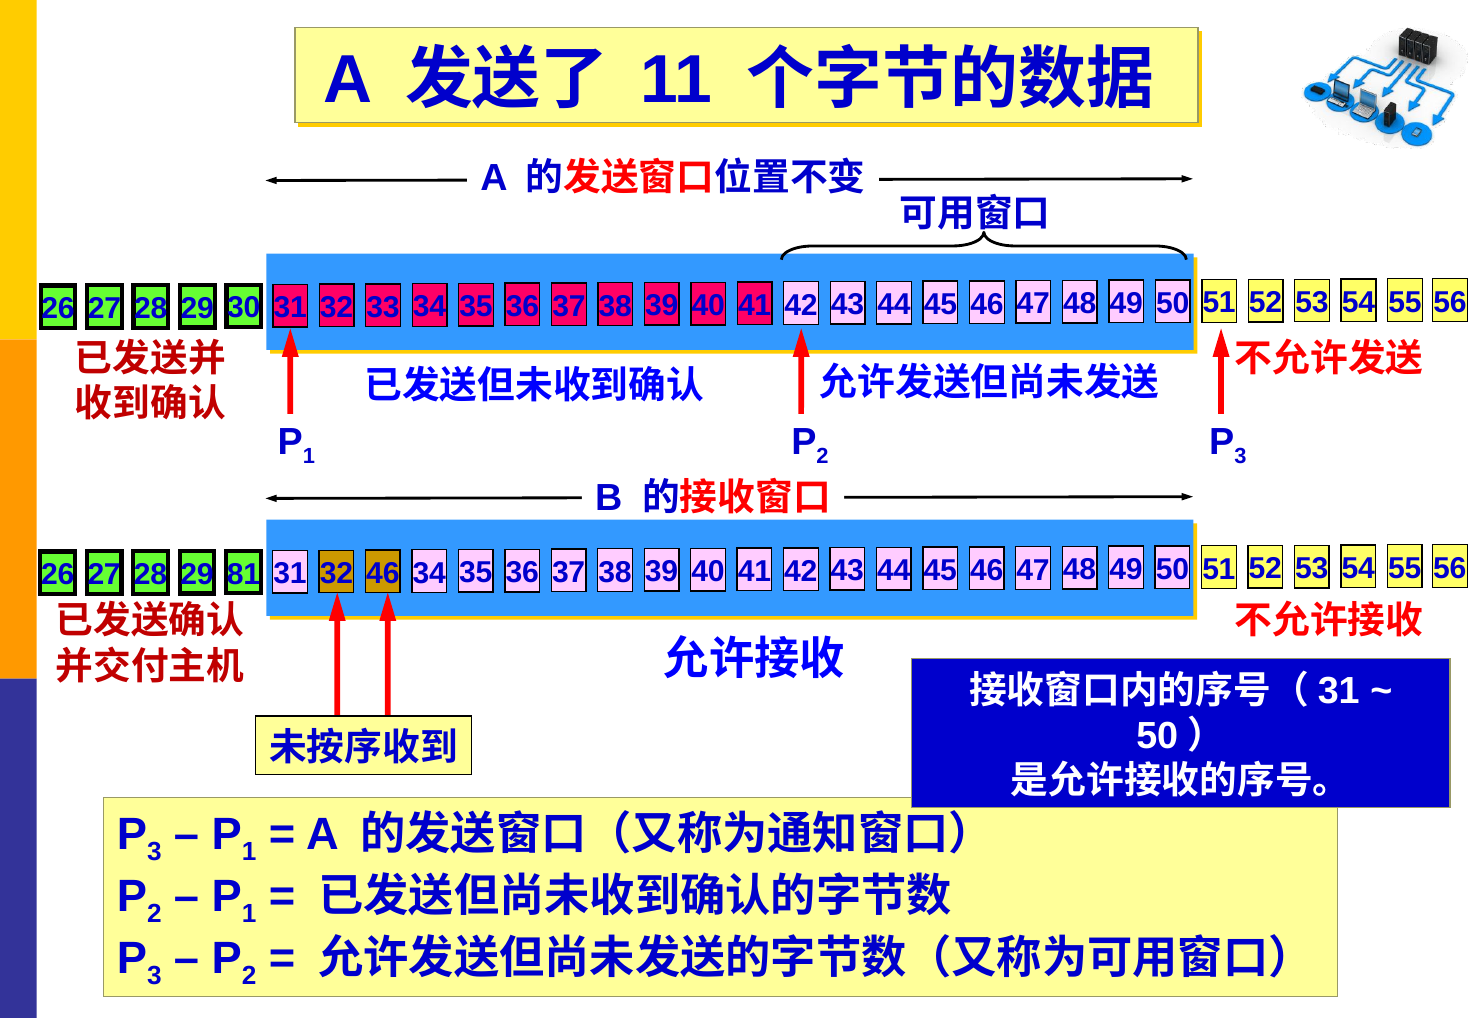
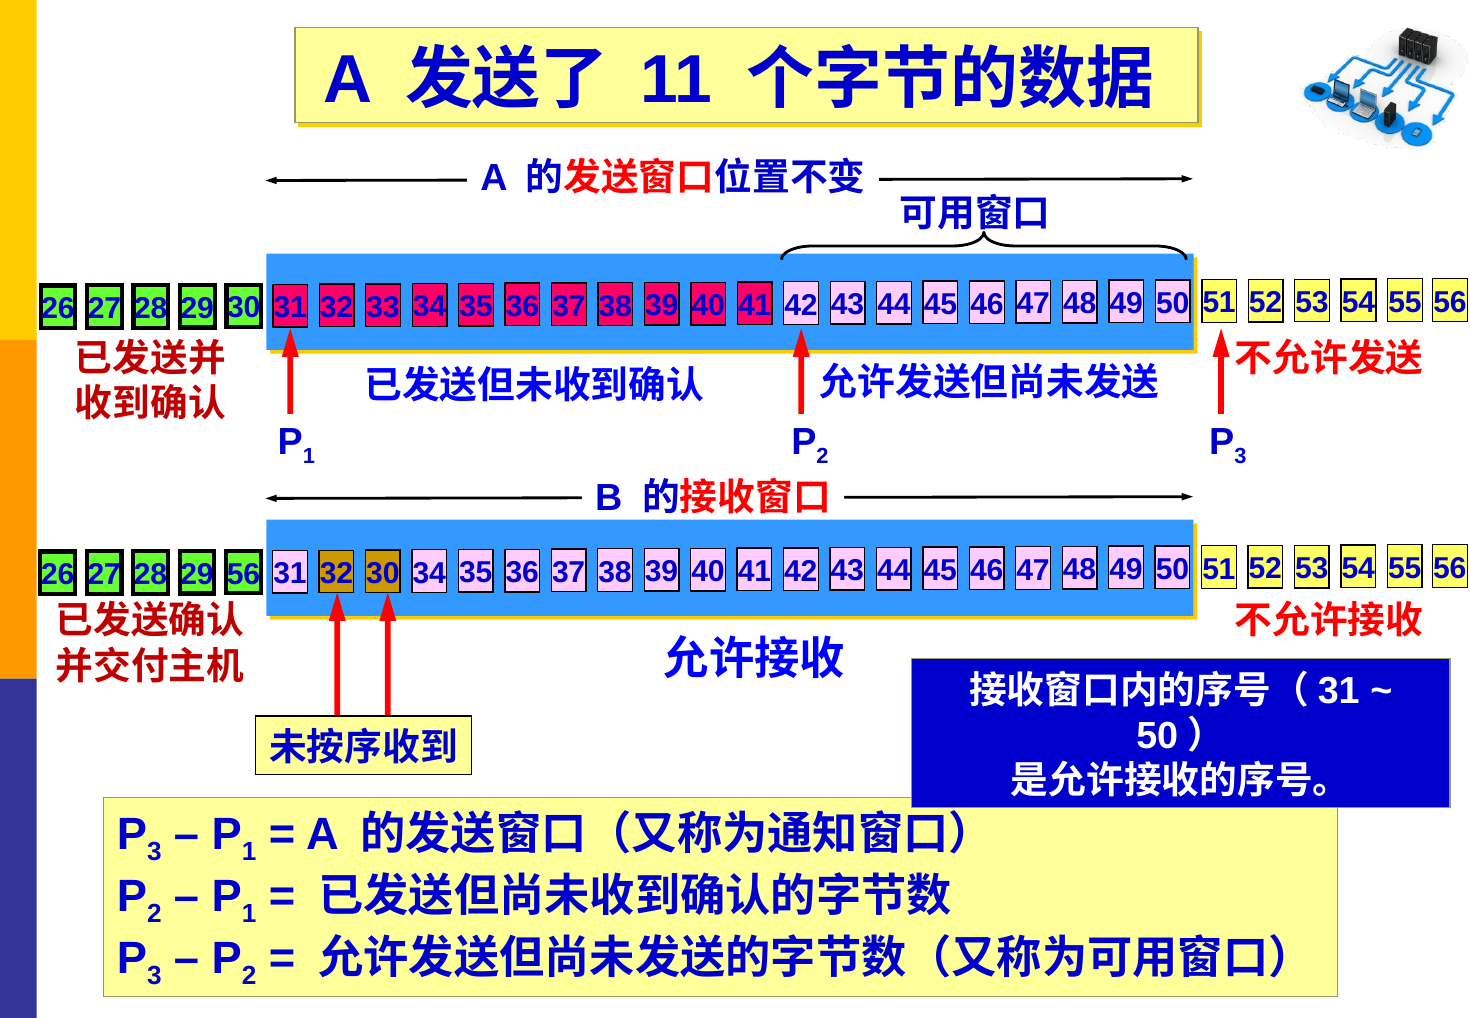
29 81: 81 -> 56
32 46: 46 -> 30
